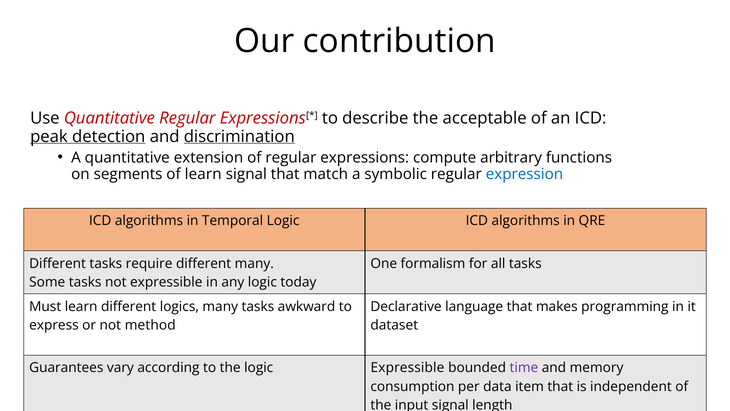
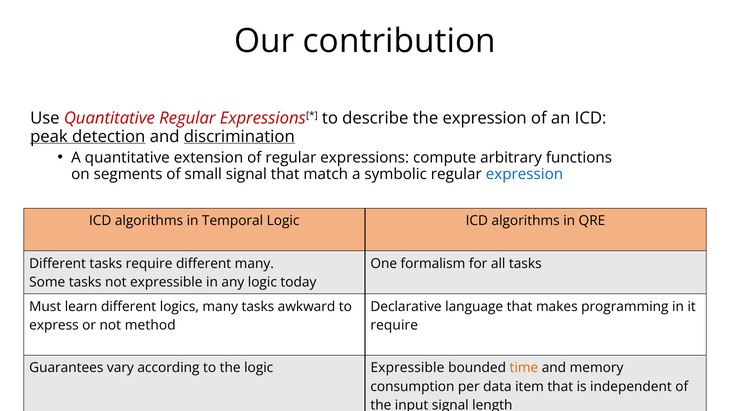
the acceptable: acceptable -> expression
of learn: learn -> small
dataset at (394, 325): dataset -> require
time colour: purple -> orange
